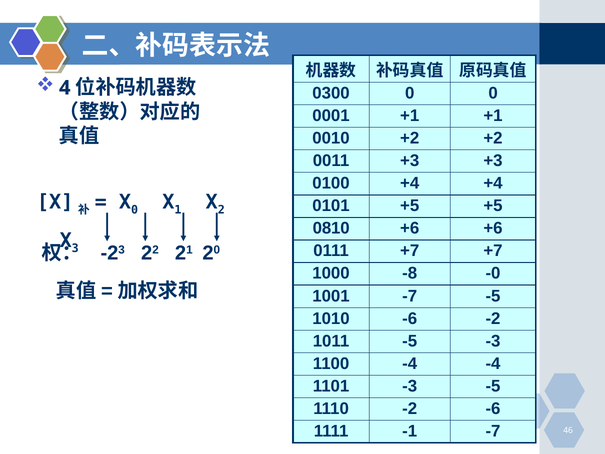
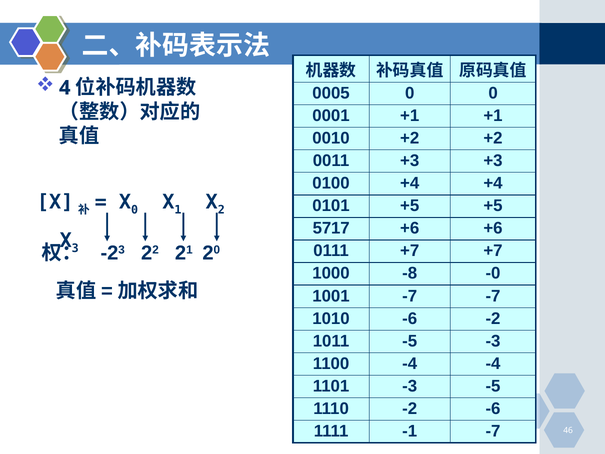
0300: 0300 -> 0005
0810: 0810 -> 5717
-7 -5: -5 -> -7
